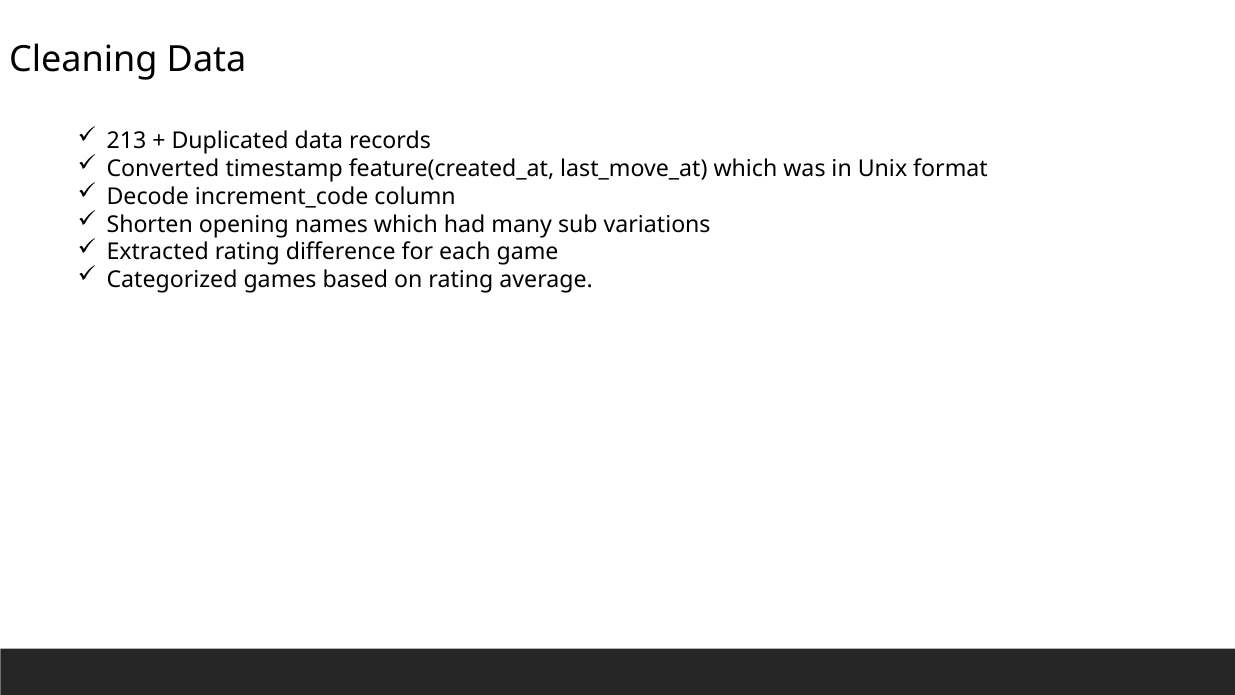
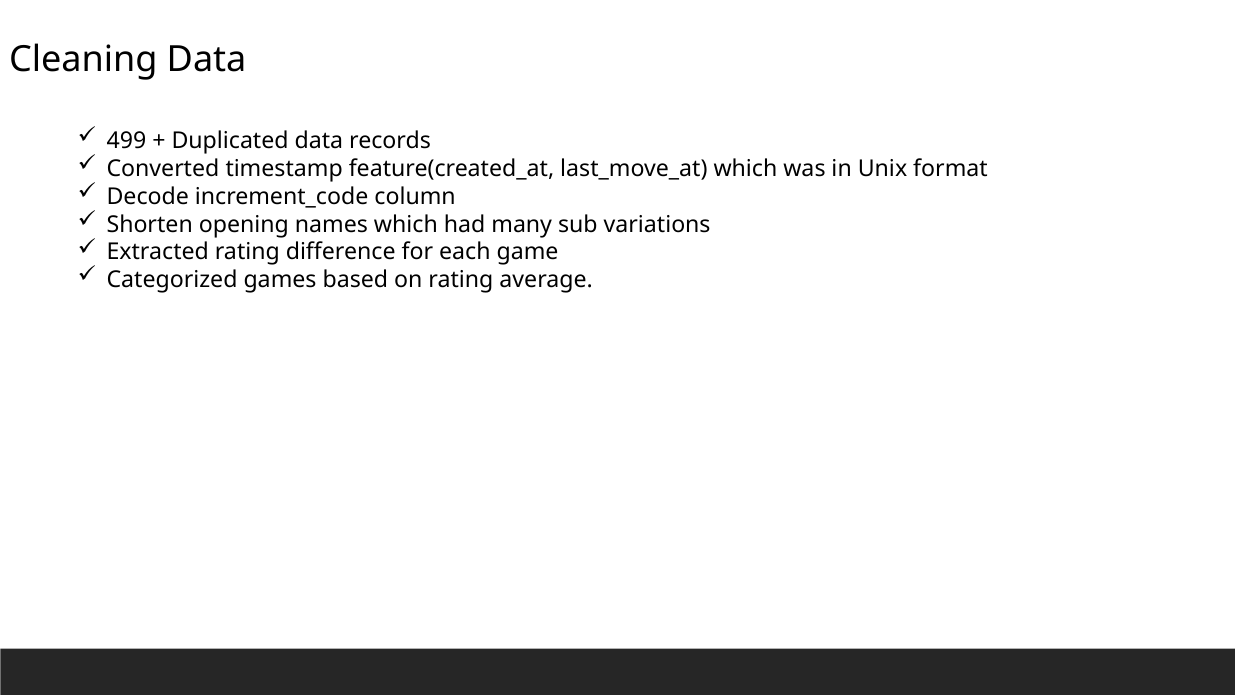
213: 213 -> 499
